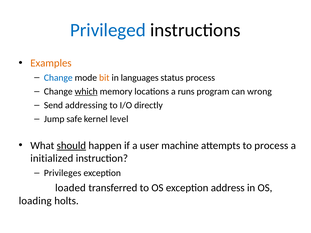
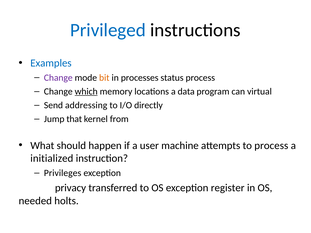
Examples colour: orange -> blue
Change at (58, 78) colour: blue -> purple
languages: languages -> processes
runs: runs -> data
wrong: wrong -> virtual
safe: safe -> that
level: level -> from
should underline: present -> none
loaded: loaded -> privacy
address: address -> register
loading: loading -> needed
